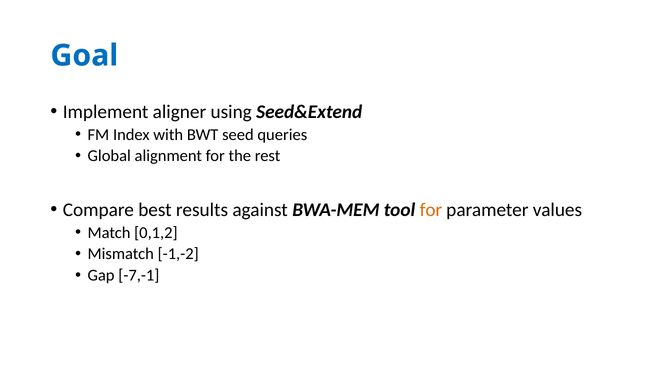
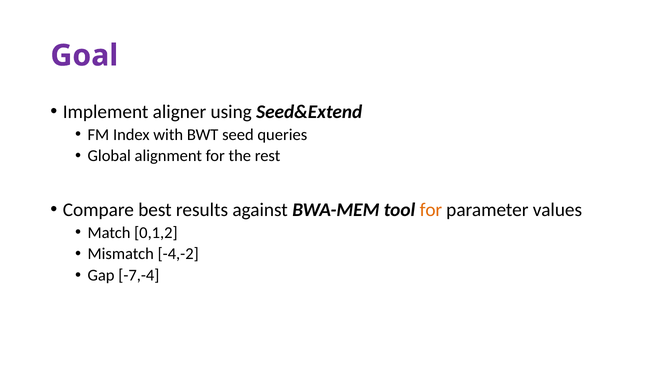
Goal colour: blue -> purple
-1,-2: -1,-2 -> -4,-2
-7,-1: -7,-1 -> -7,-4
